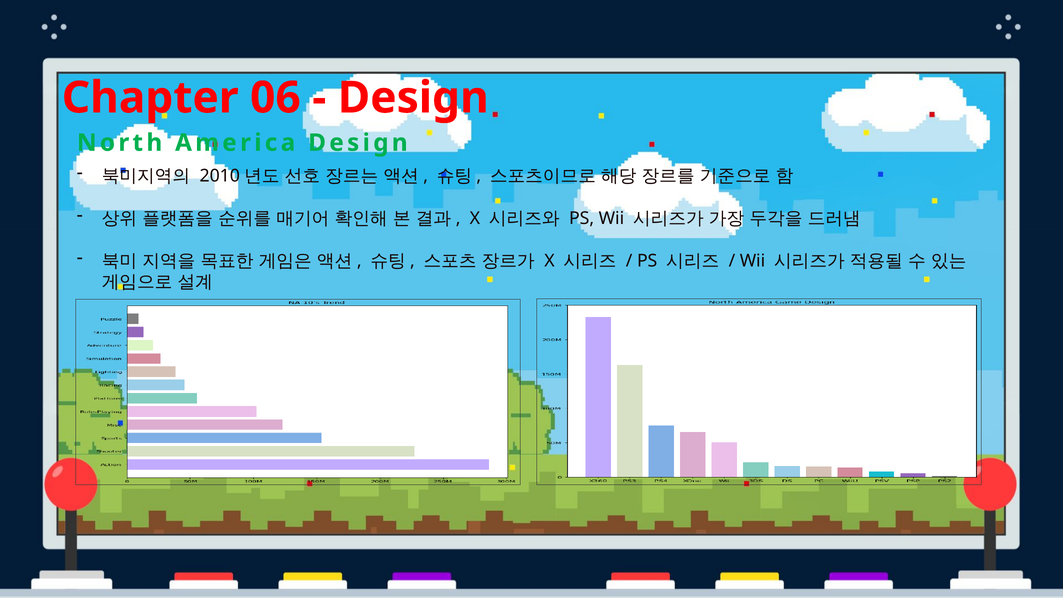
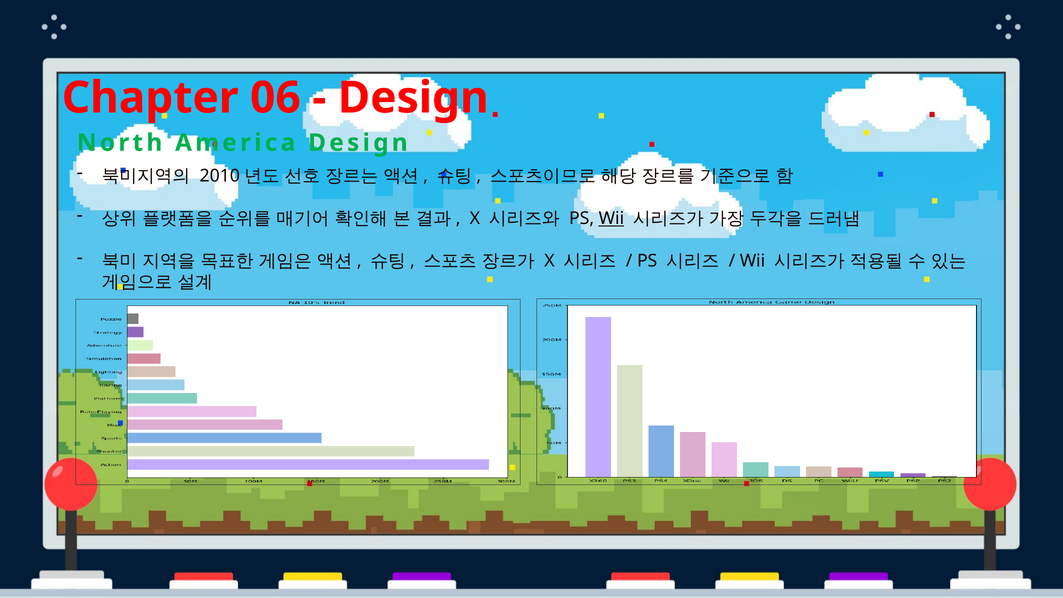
Wii at (611, 218) underline: none -> present
